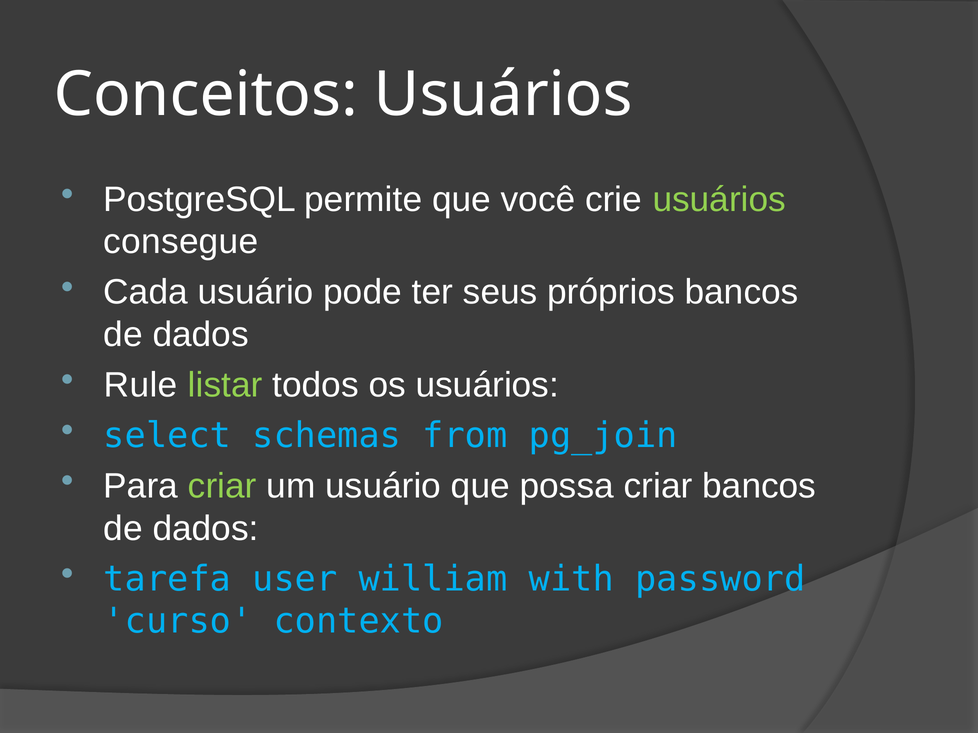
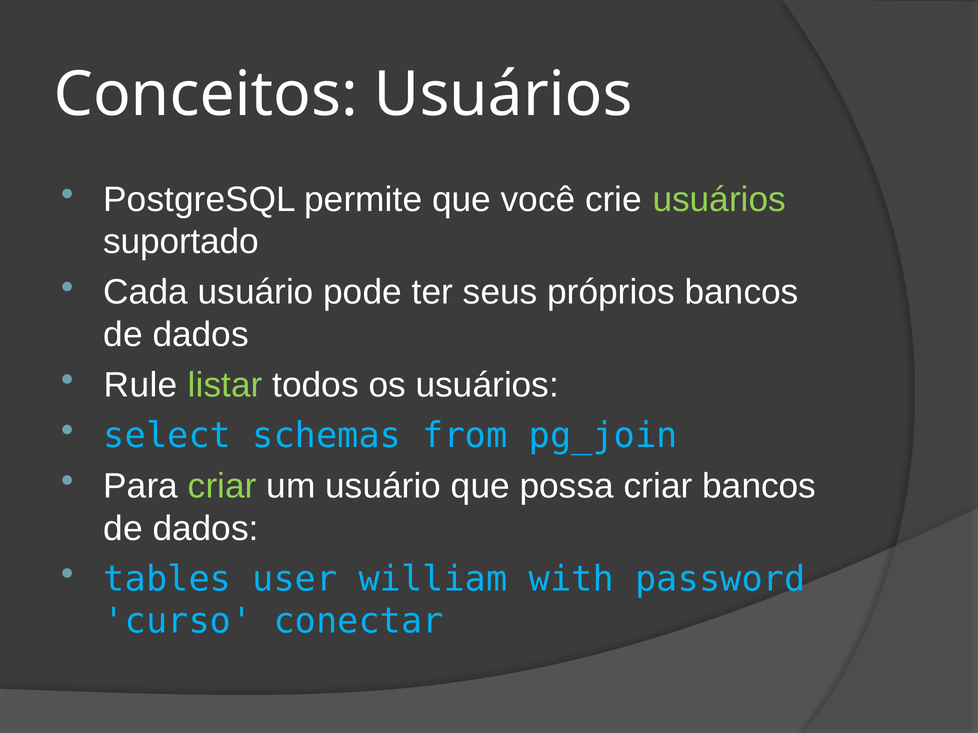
consegue: consegue -> suportado
tarefa: tarefa -> tables
contexto: contexto -> conectar
